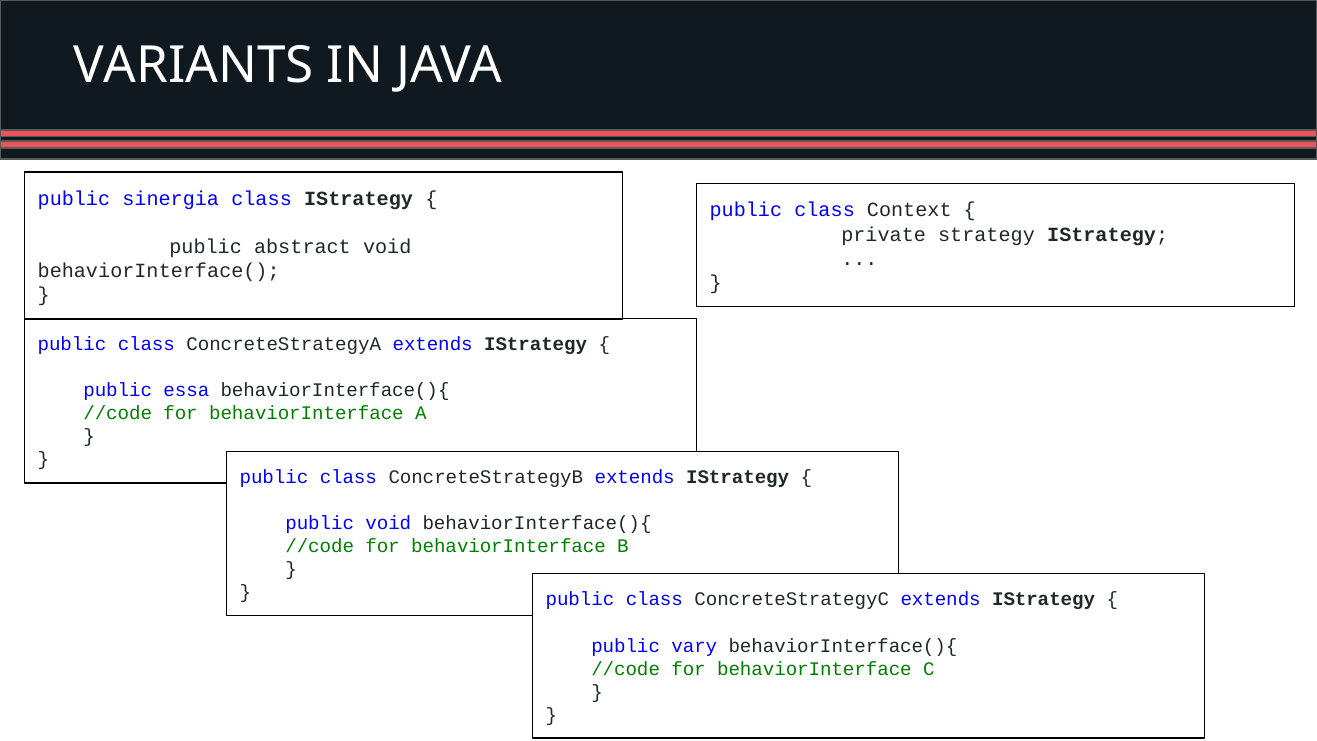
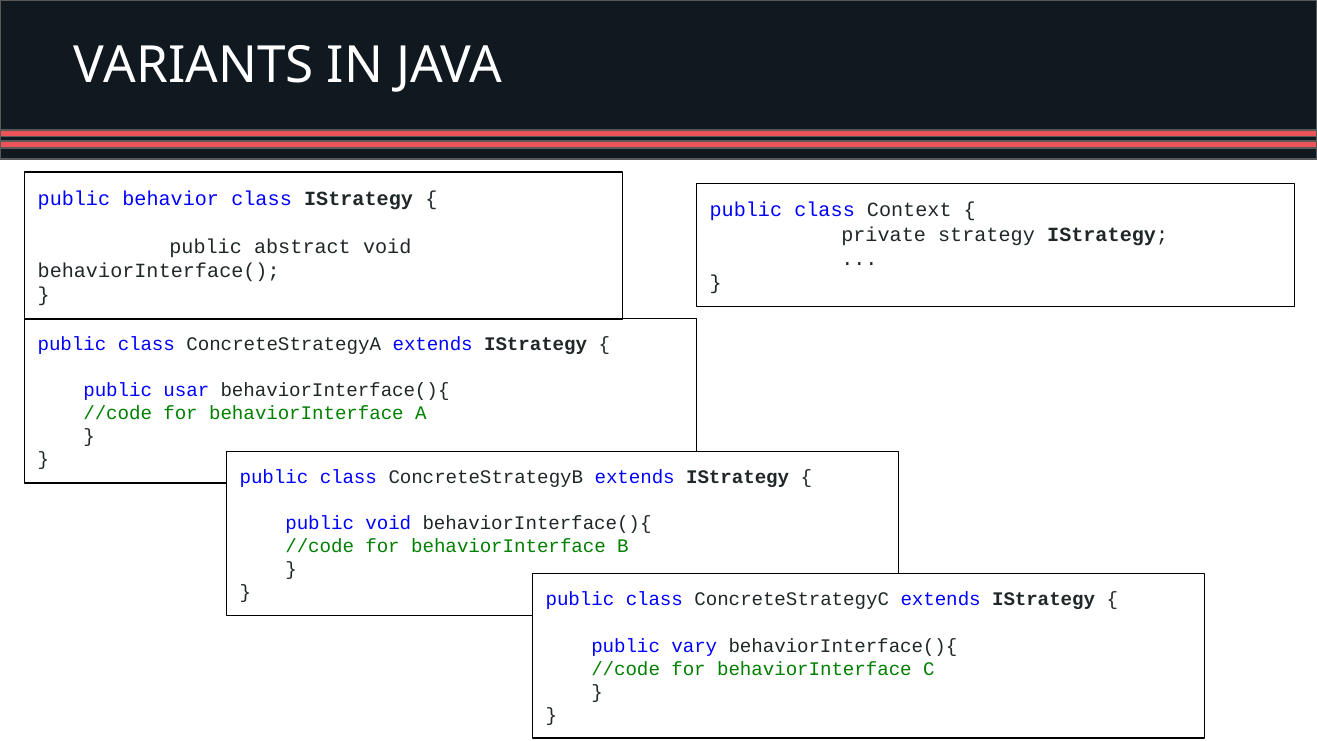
sinergia: sinergia -> behavior
essa: essa -> usar
